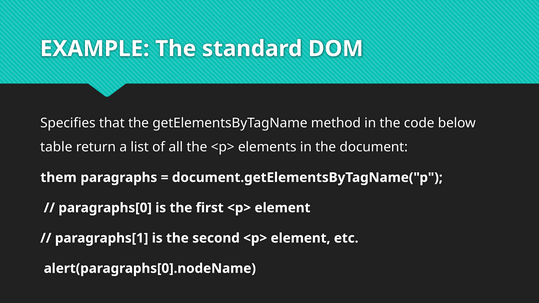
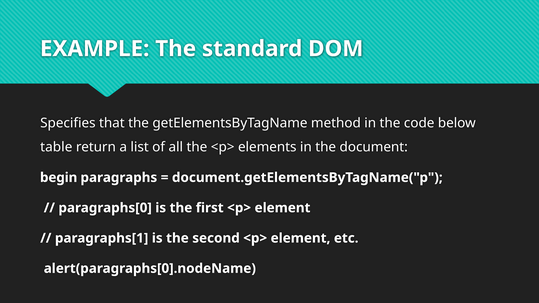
them: them -> begin
